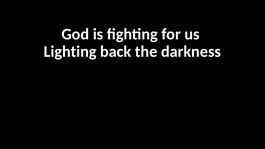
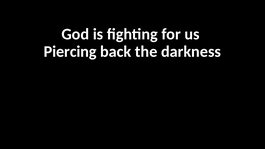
Lighting: Lighting -> Piercing
